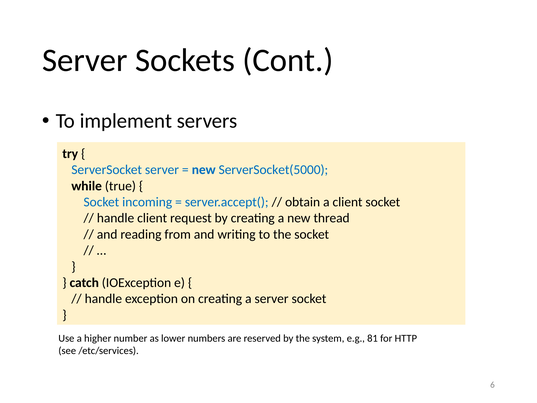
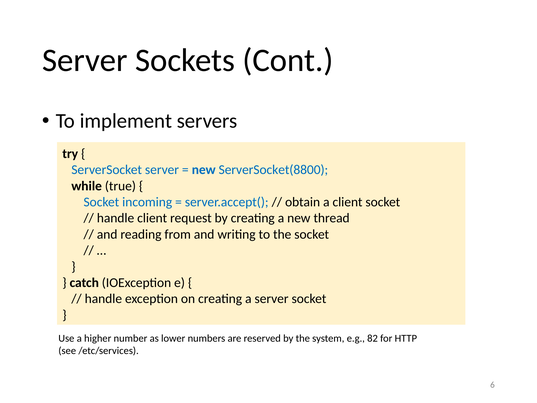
ServerSocket(5000: ServerSocket(5000 -> ServerSocket(8800
81: 81 -> 82
